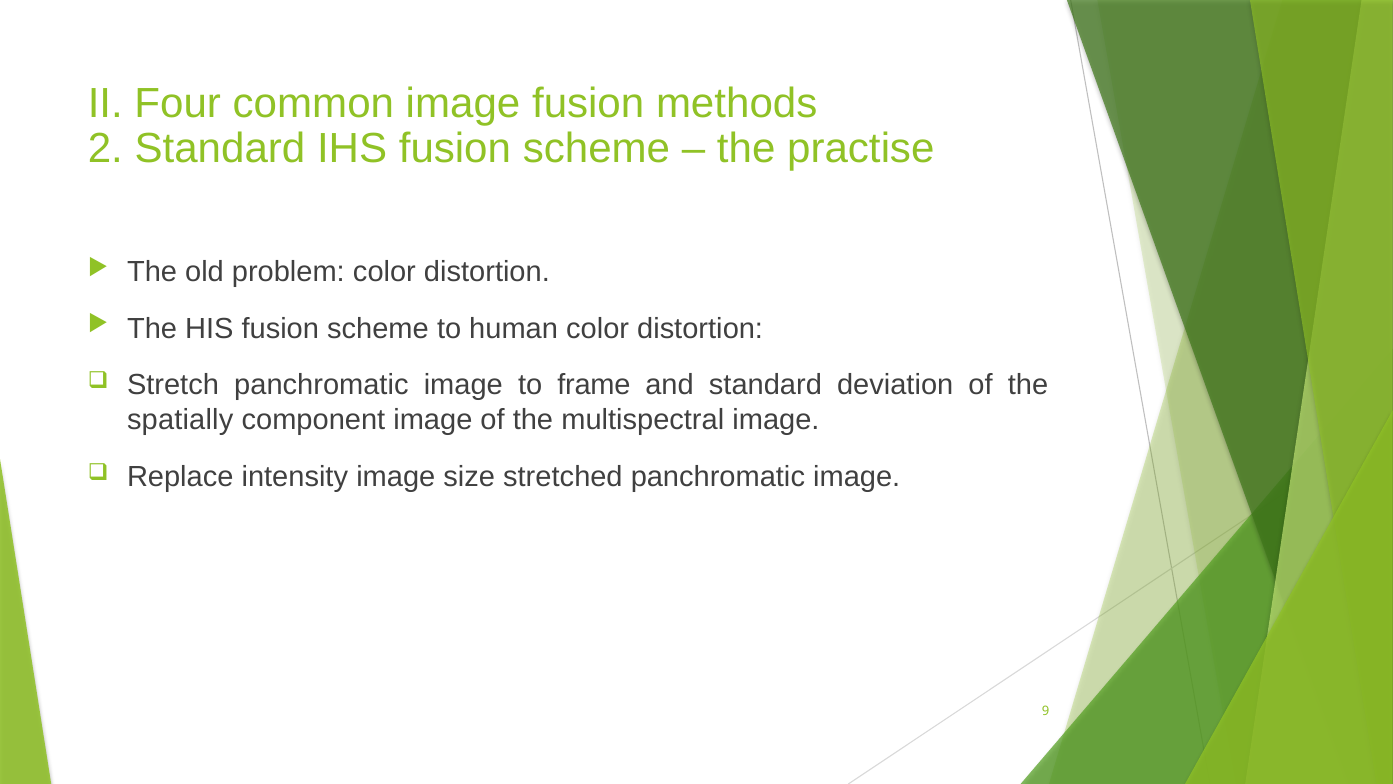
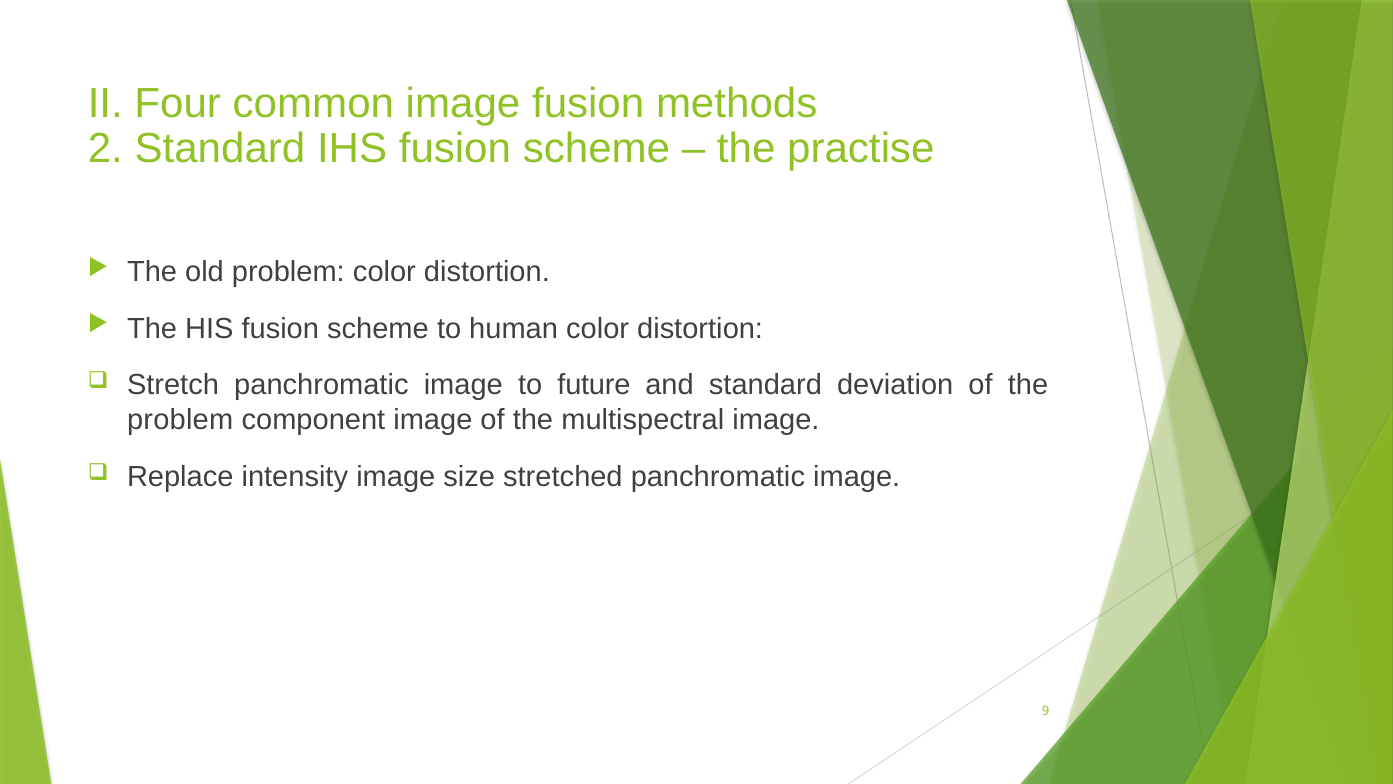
frame: frame -> future
spatially at (180, 420): spatially -> problem
